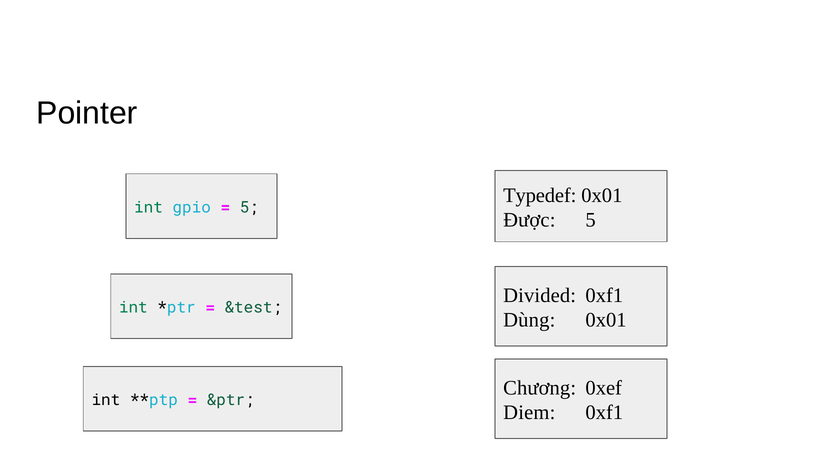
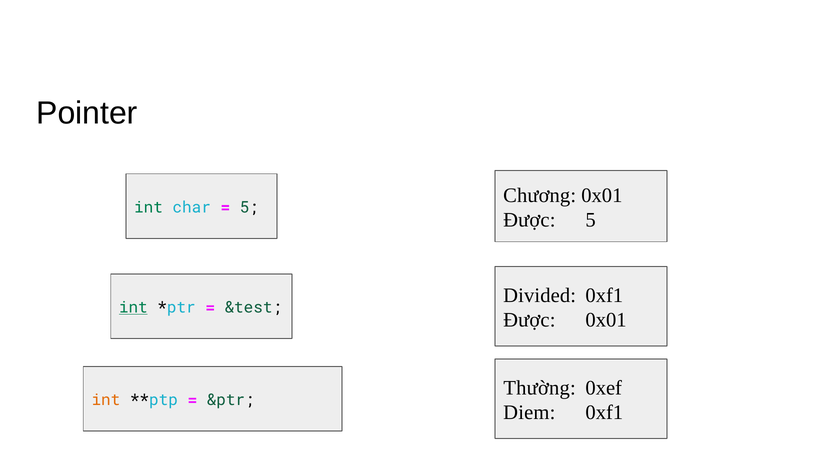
Typedef: Typedef -> Chương
gpio: gpio -> char
int at (133, 307) underline: none -> present
Dùng at (529, 320): Dùng -> Được
Chương: Chương -> Thường
int at (106, 400) colour: black -> orange
